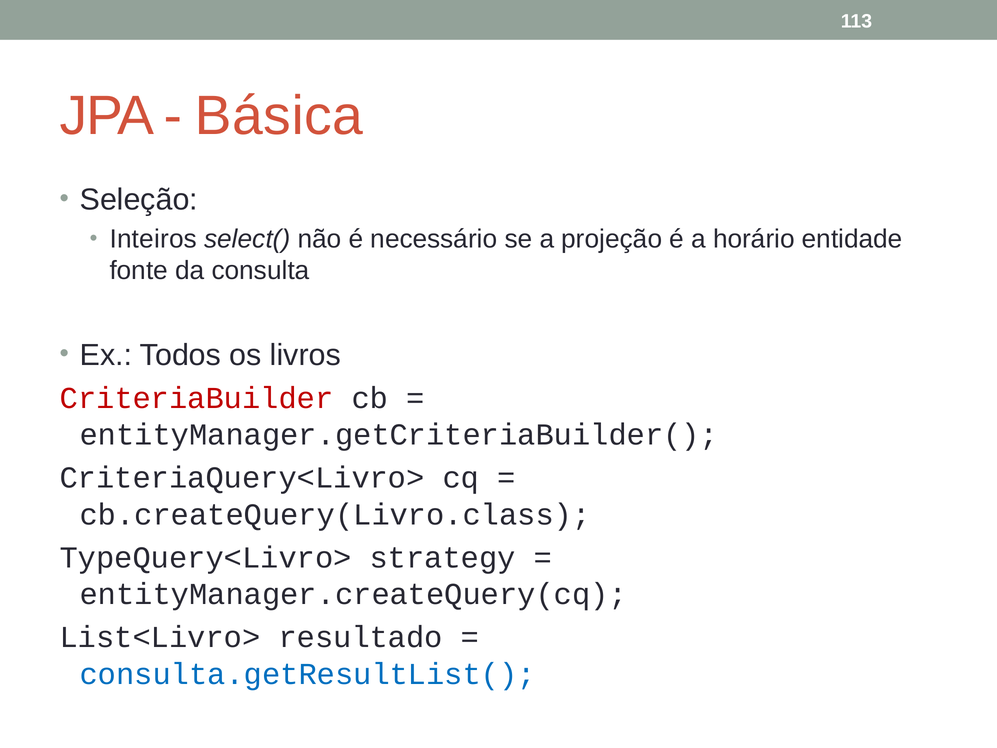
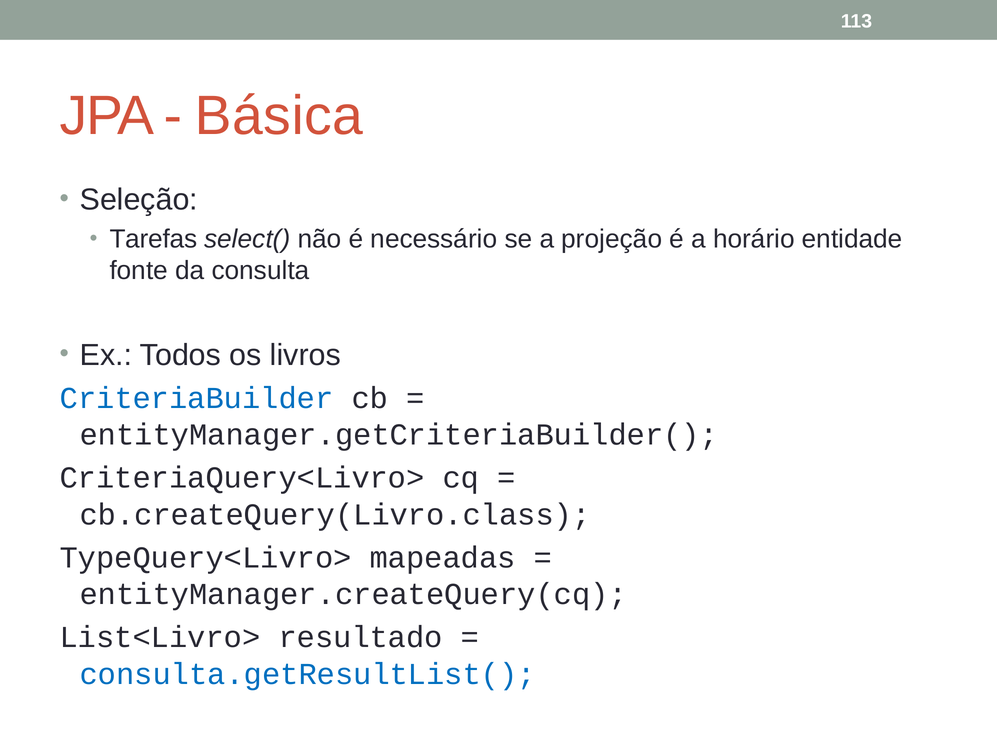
Inteiros: Inteiros -> Tarefas
CriteriaBuilder colour: red -> blue
strategy: strategy -> mapeadas
